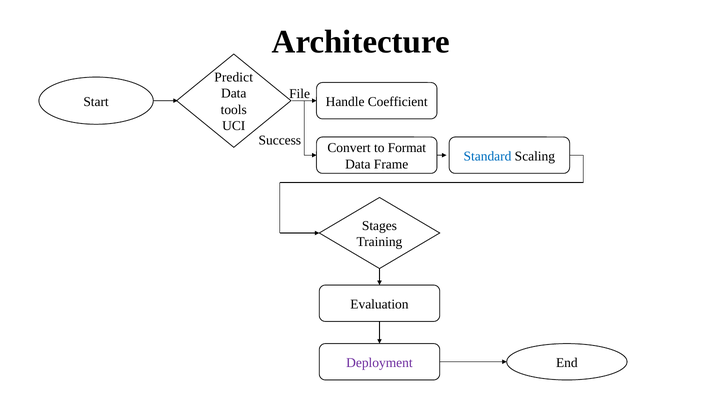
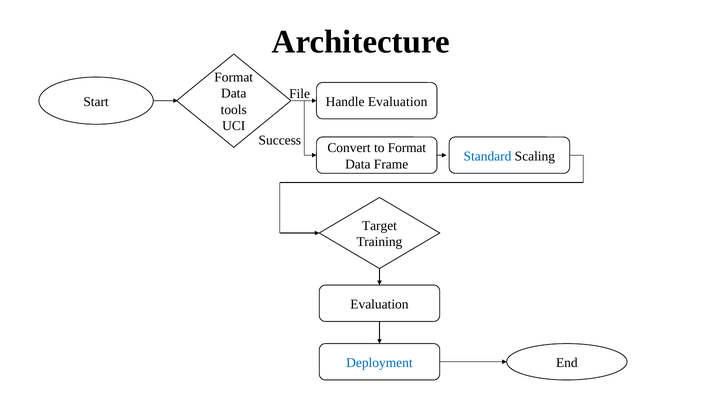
Predict at (234, 77): Predict -> Format
Handle Coefficient: Coefficient -> Evaluation
Stages: Stages -> Target
Deployment colour: purple -> blue
